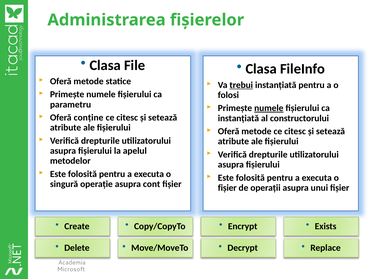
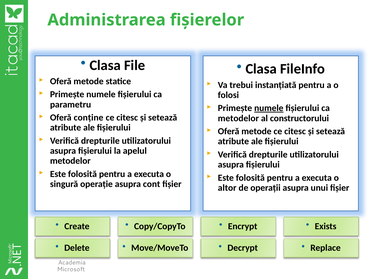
trebui underline: present -> none
instanțiată at (238, 119): instanțiată -> metodelor
fișier at (227, 188): fișier -> altor
